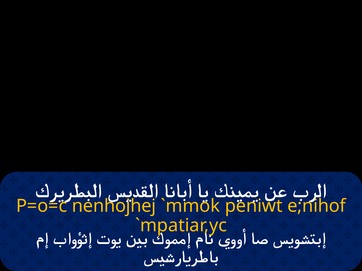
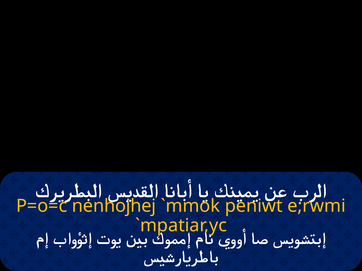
e;nihof: e;nihof -> e;rwmi
